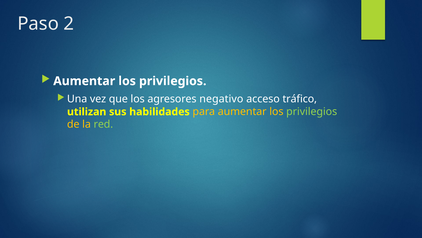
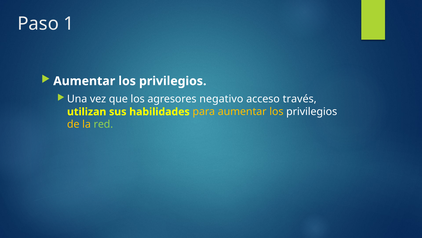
2: 2 -> 1
tráfico: tráfico -> través
privilegios at (312, 112) colour: light green -> white
